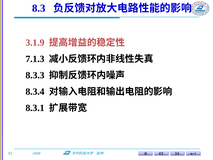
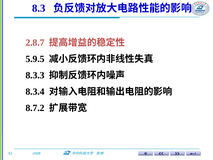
3.1.9: 3.1.9 -> 2.8.7
7.1.3: 7.1.3 -> 5.9.5
8.3.1: 8.3.1 -> 8.7.2
